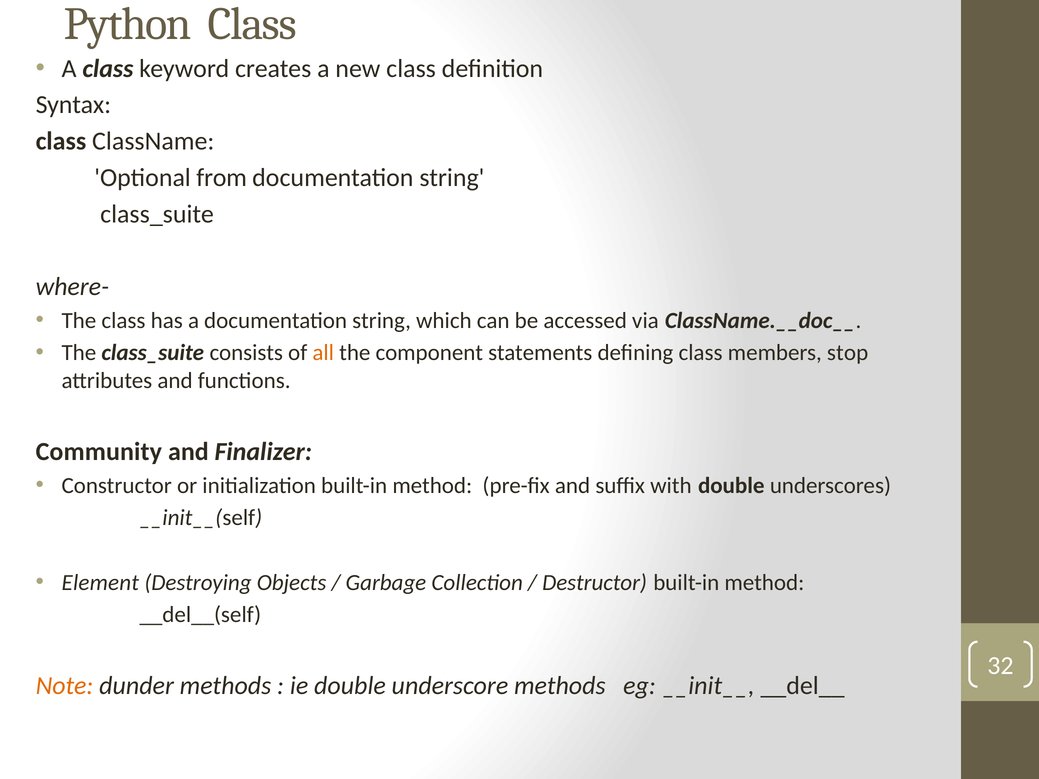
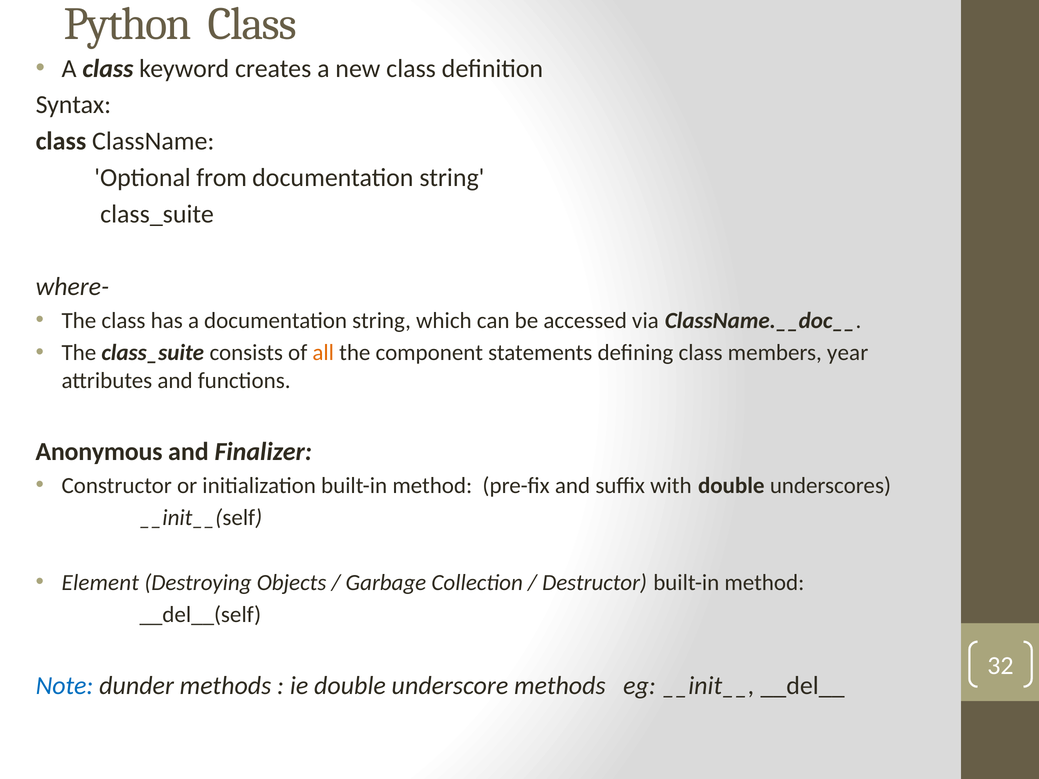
stop: stop -> year
Community: Community -> Anonymous
Note colour: orange -> blue
